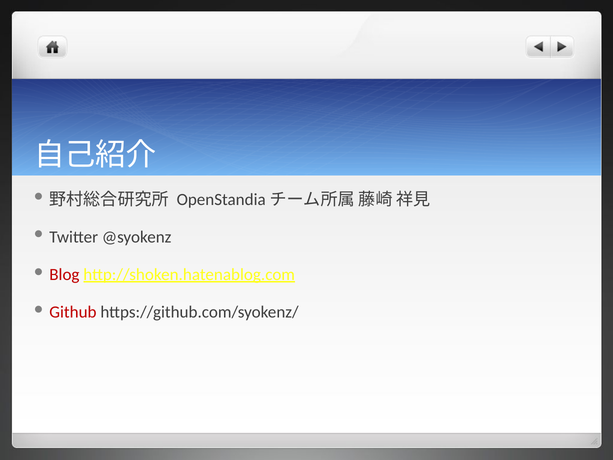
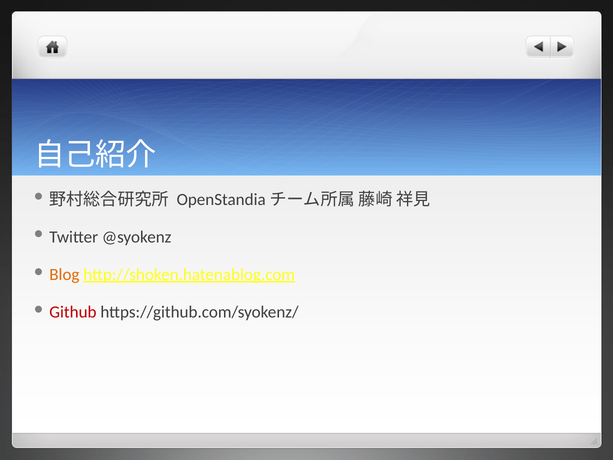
Blog colour: red -> orange
